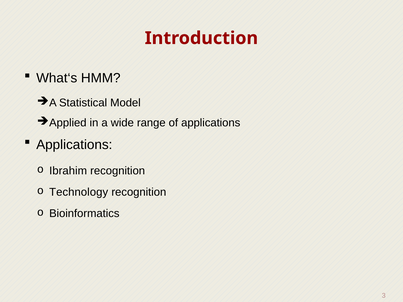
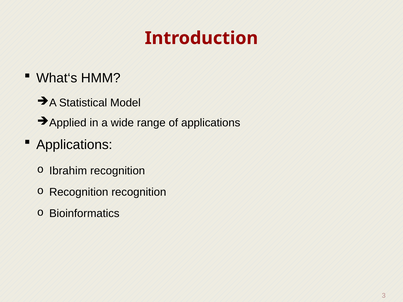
Technology at (79, 192): Technology -> Recognition
